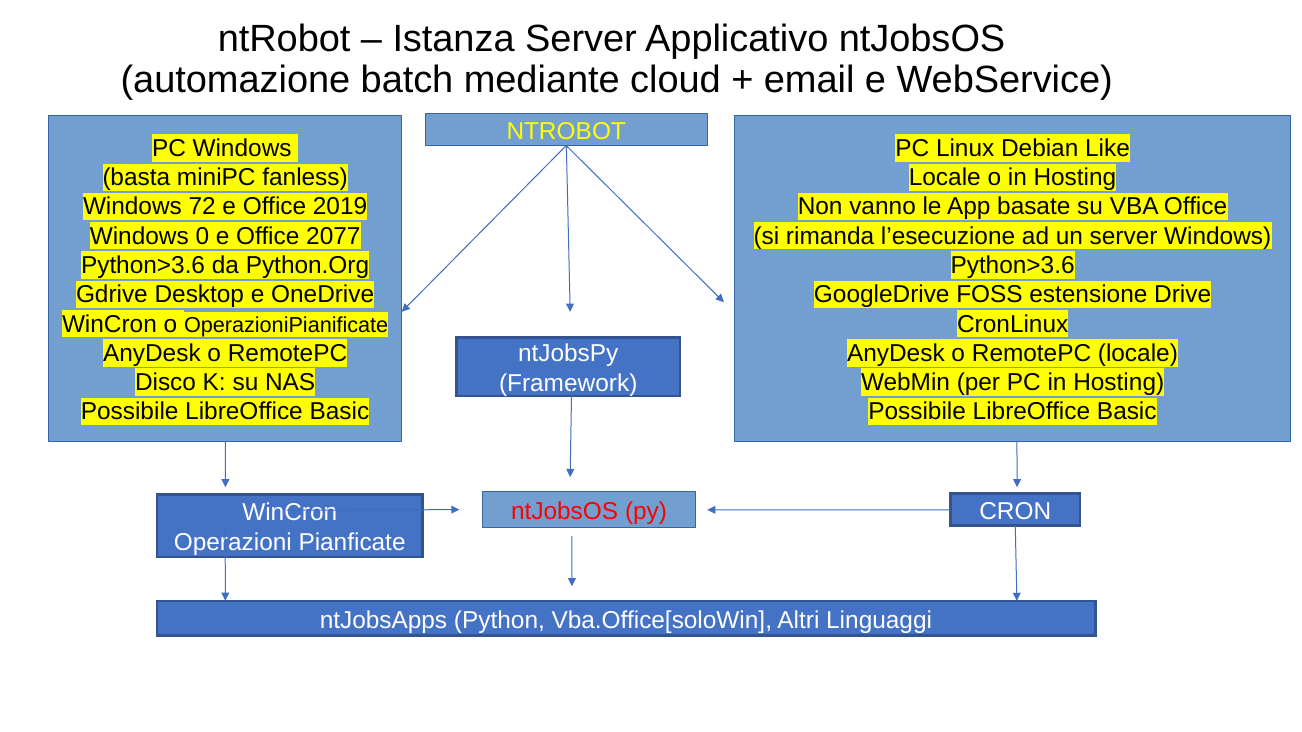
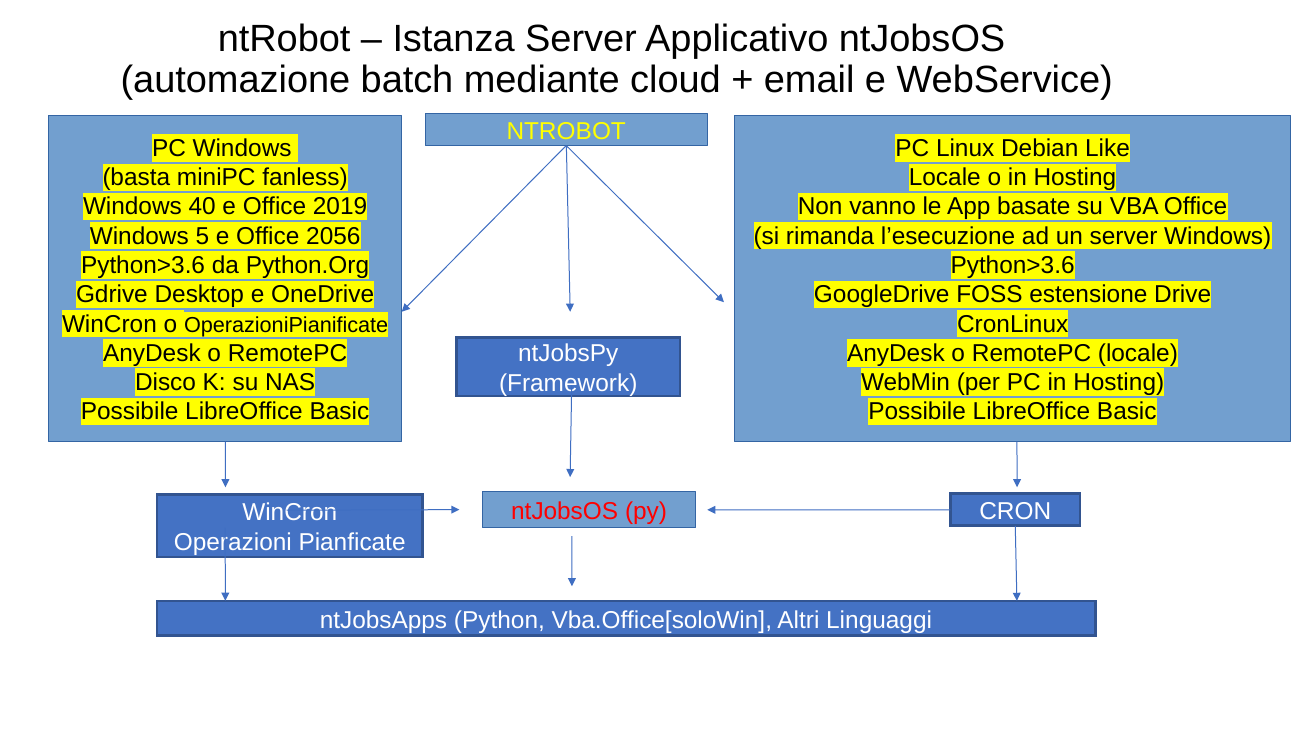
72: 72 -> 40
0: 0 -> 5
2077: 2077 -> 2056
